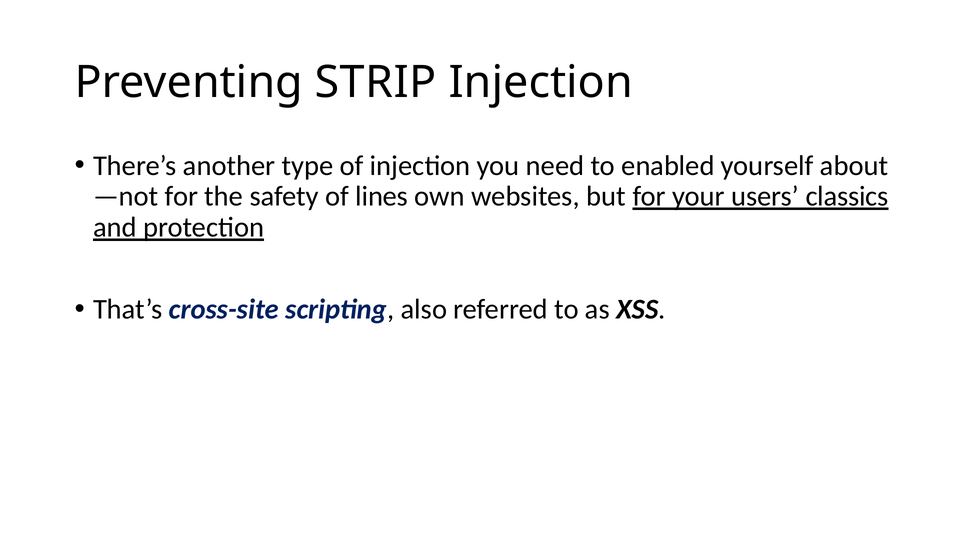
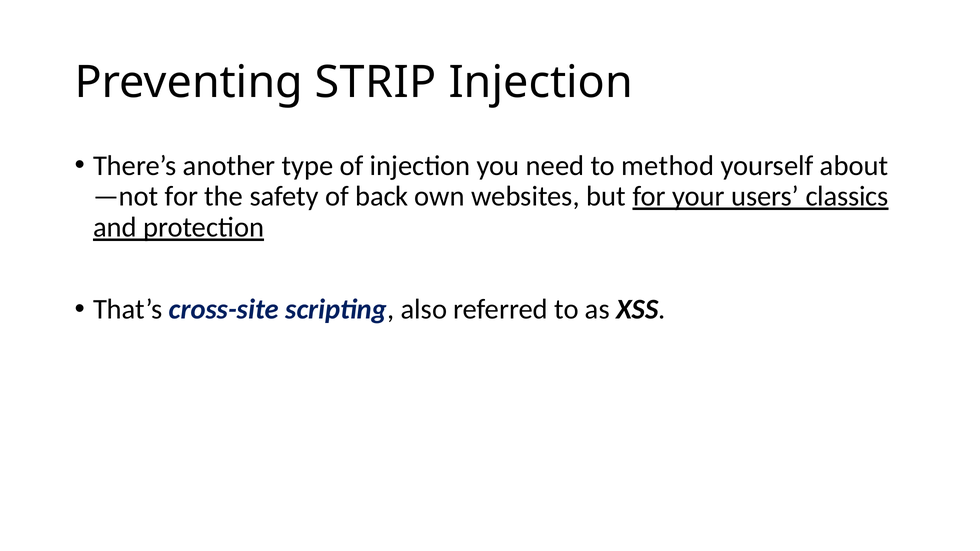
enabled: enabled -> method
lines: lines -> back
